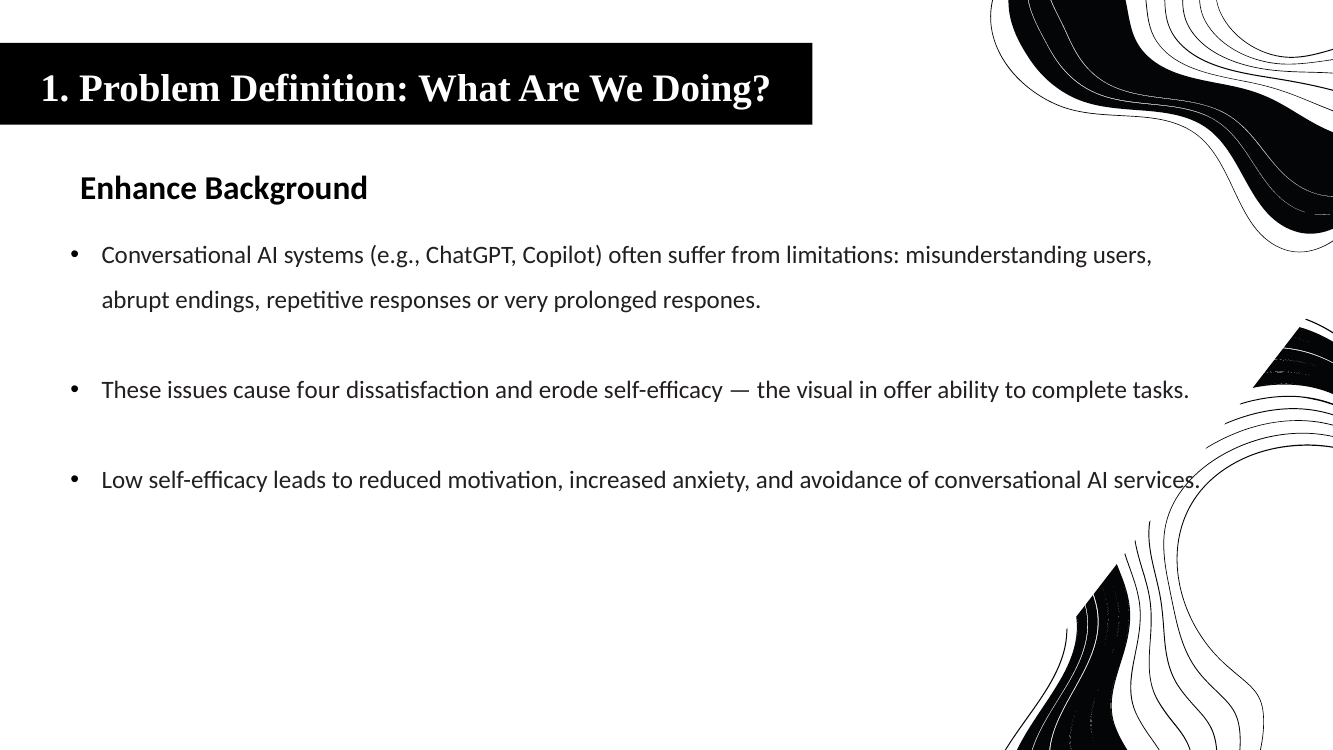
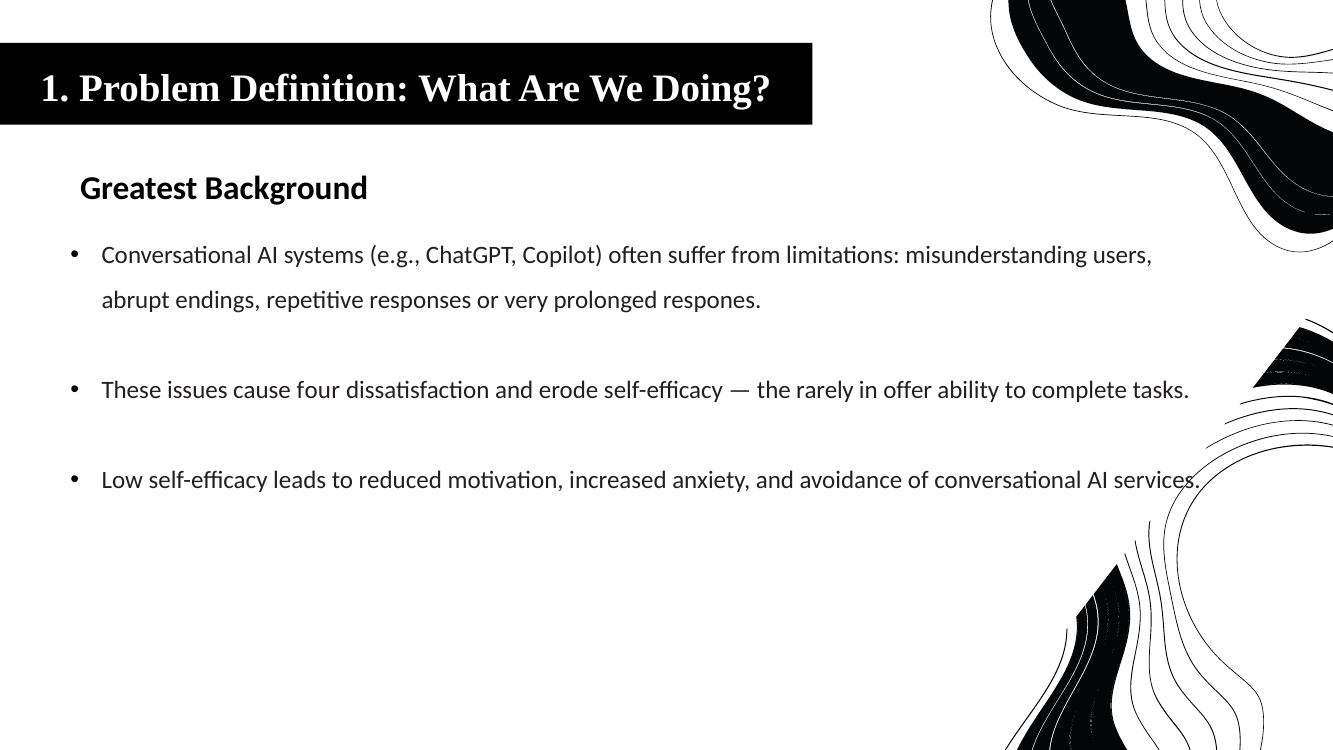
Enhance: Enhance -> Greatest
visual: visual -> rarely
